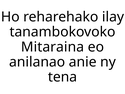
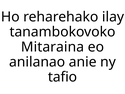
tena: tena -> tafio
